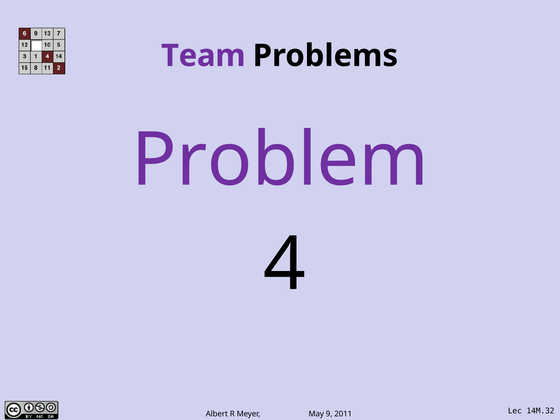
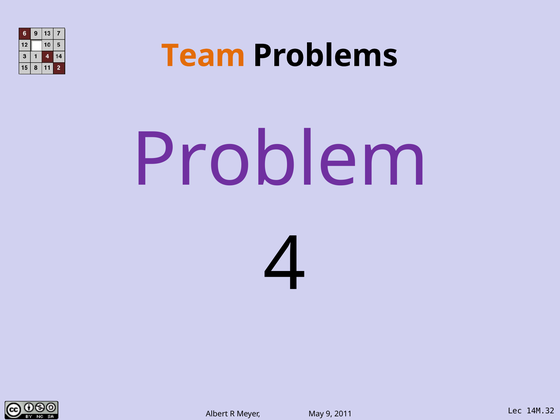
Team colour: purple -> orange
